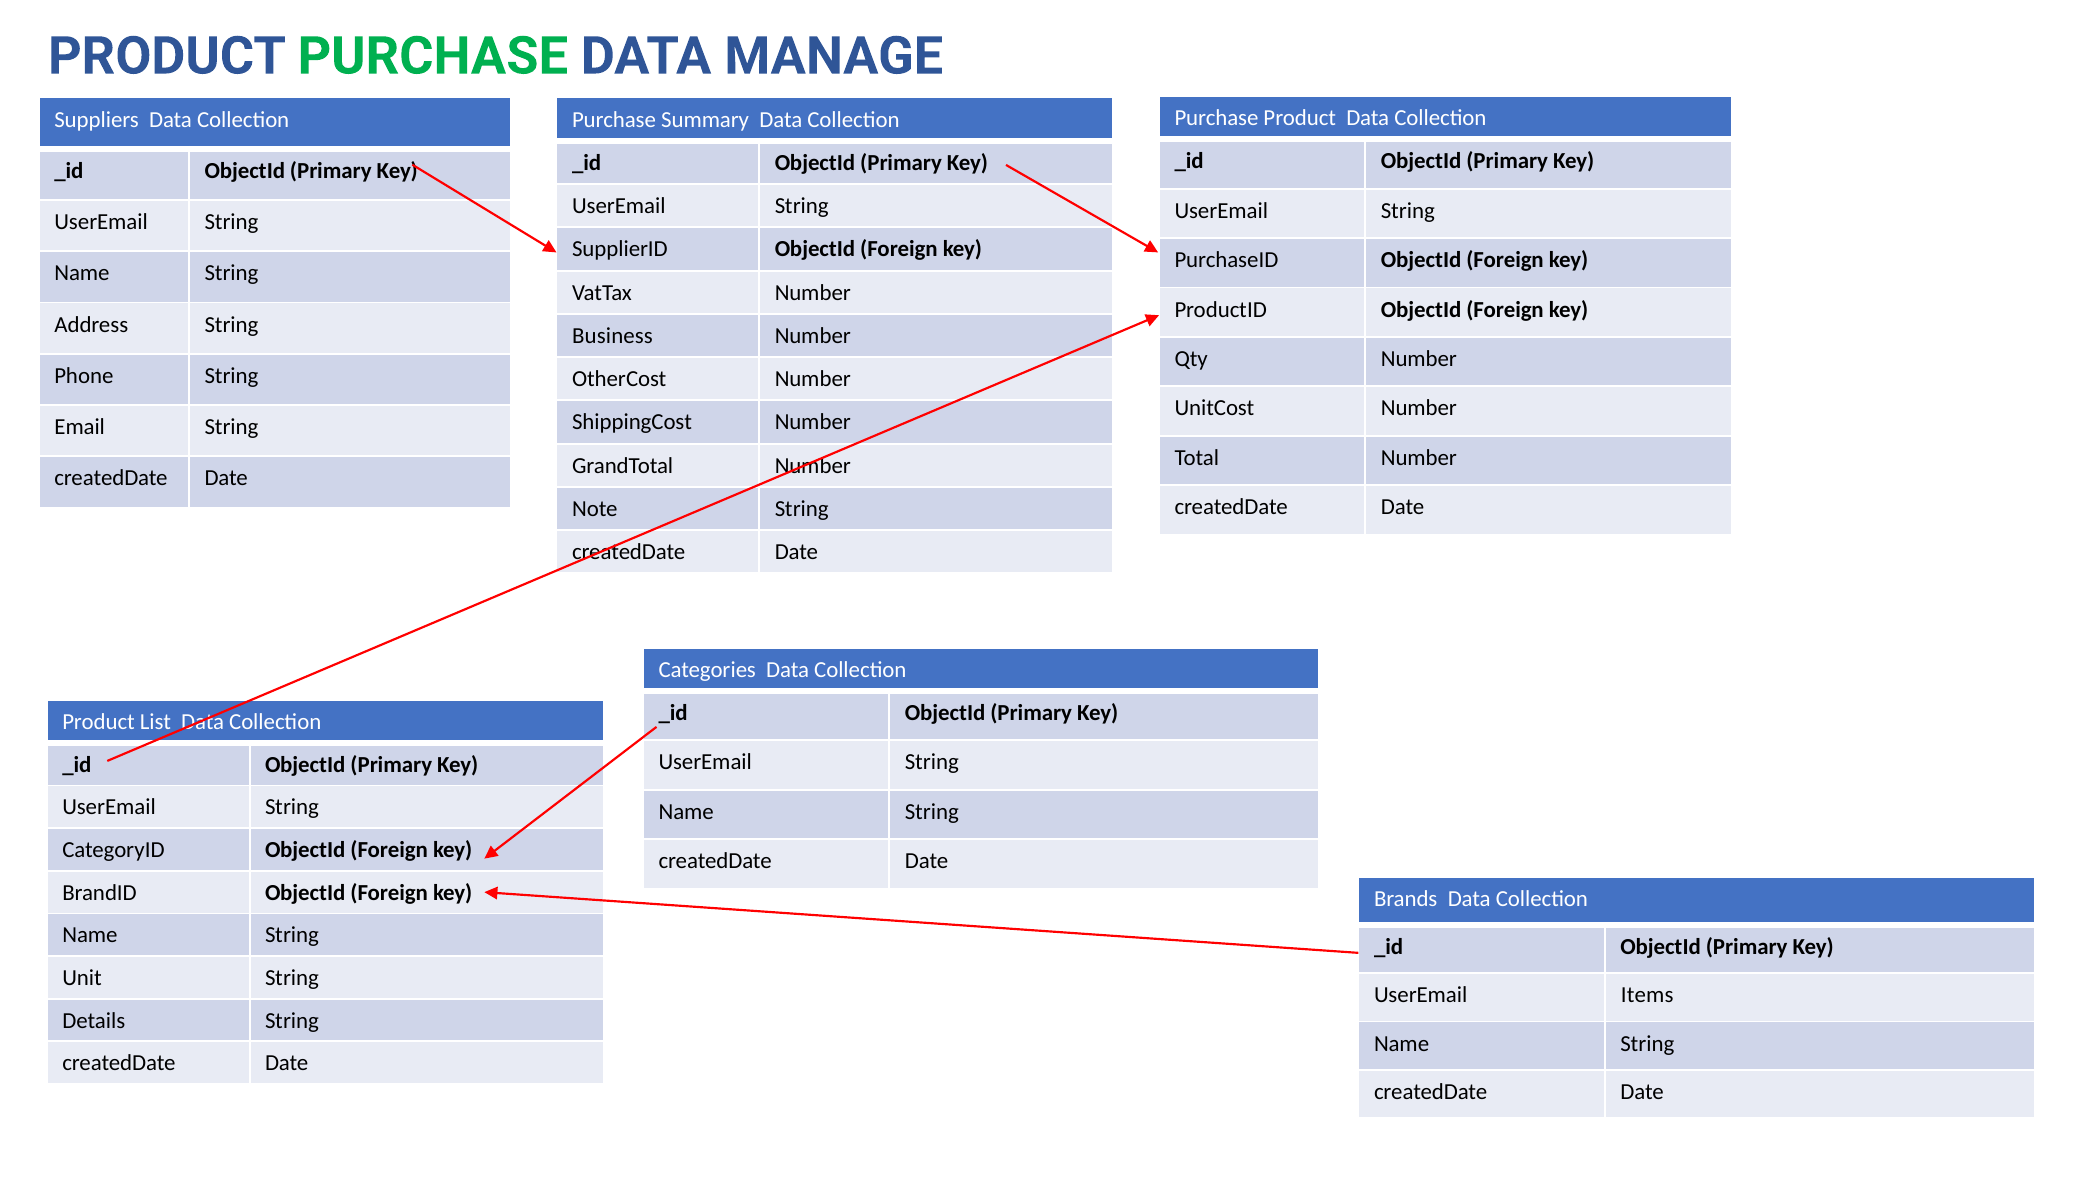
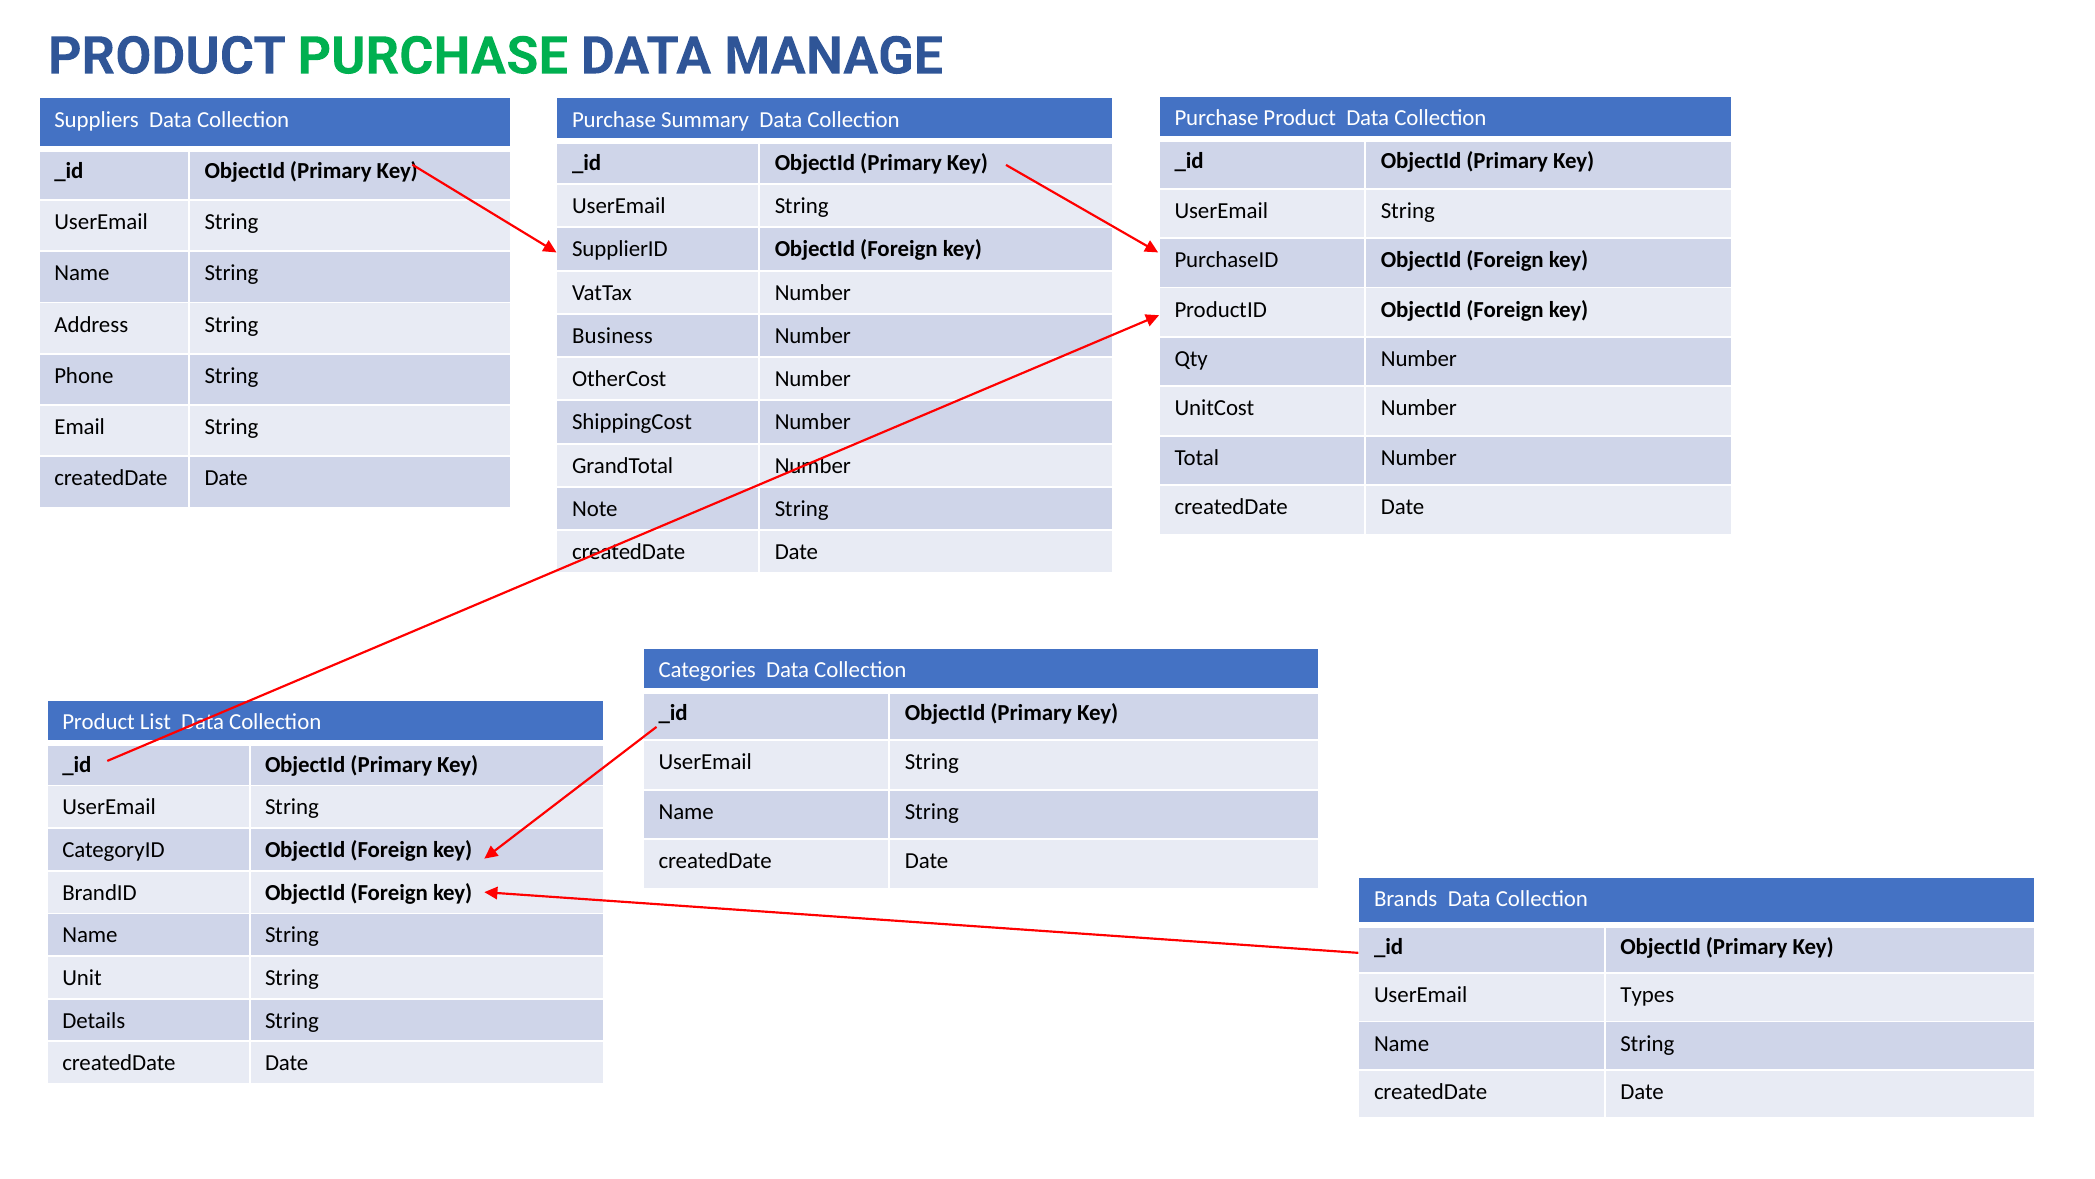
Items: Items -> Types
